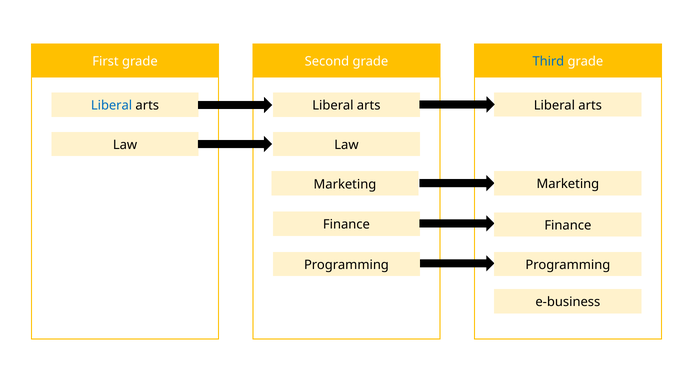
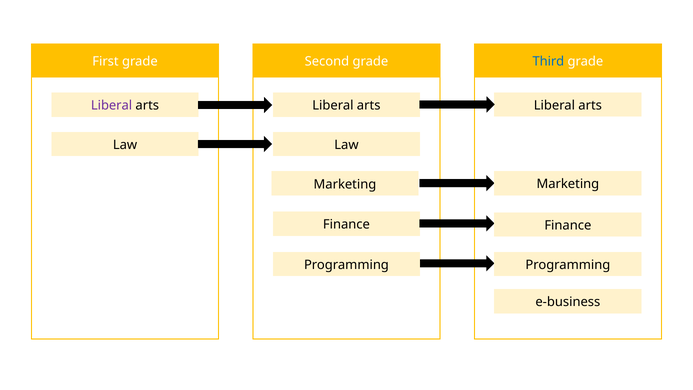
Liberal at (112, 106) colour: blue -> purple
